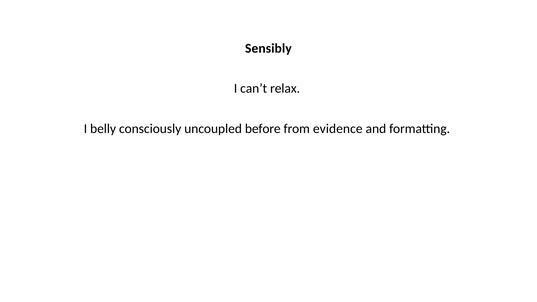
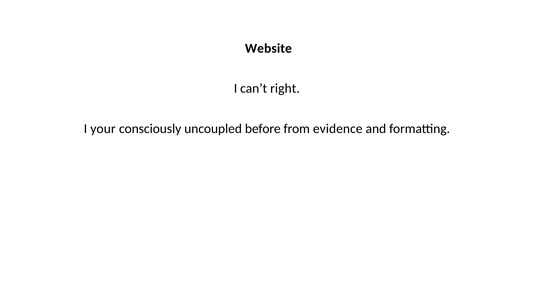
Sensibly: Sensibly -> Website
relax: relax -> right
belly: belly -> your
